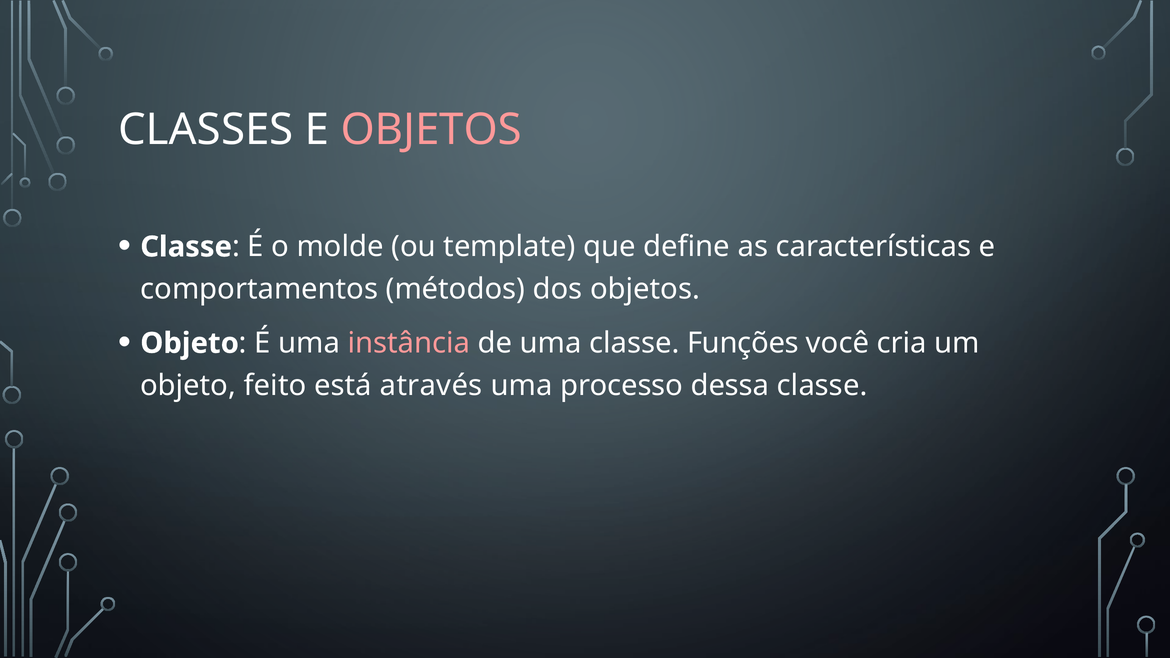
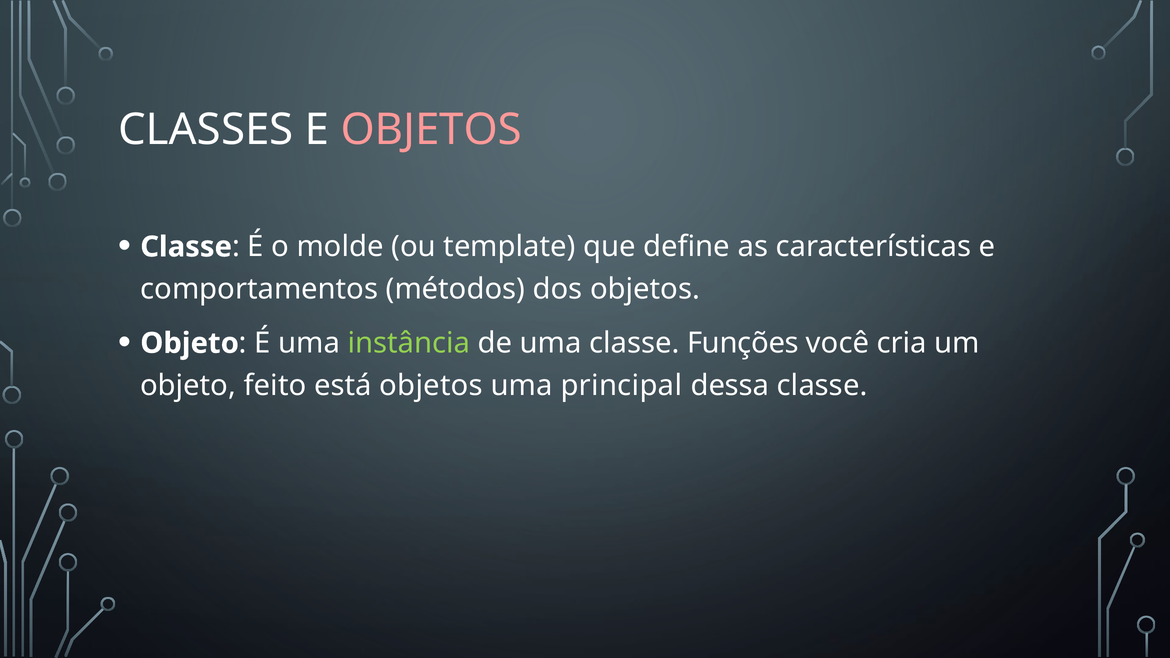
instância colour: pink -> light green
está através: através -> objetos
processo: processo -> principal
